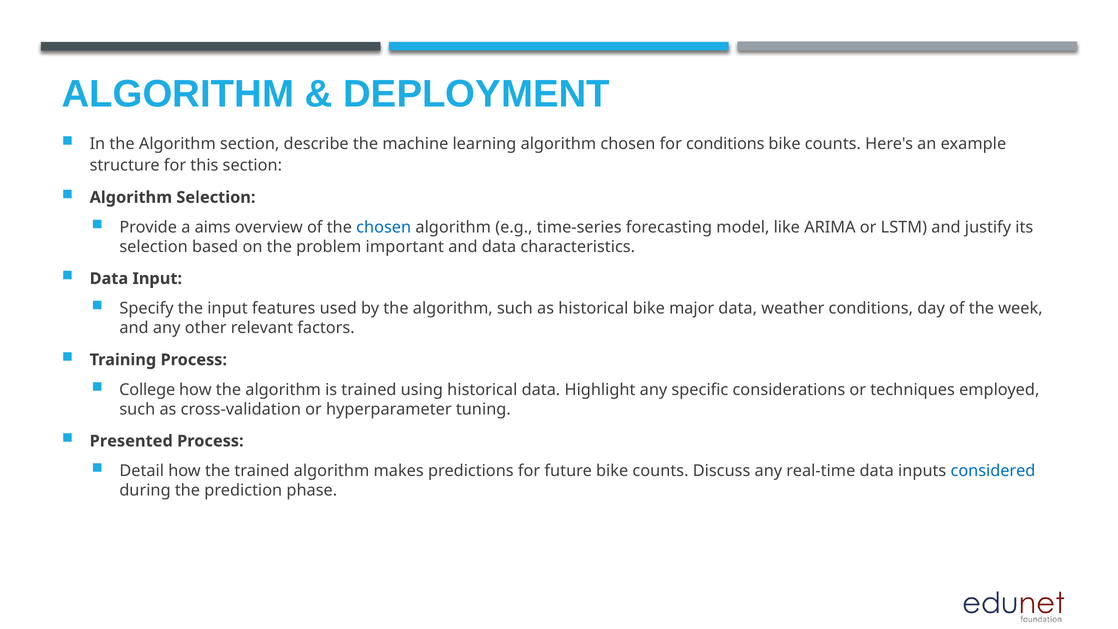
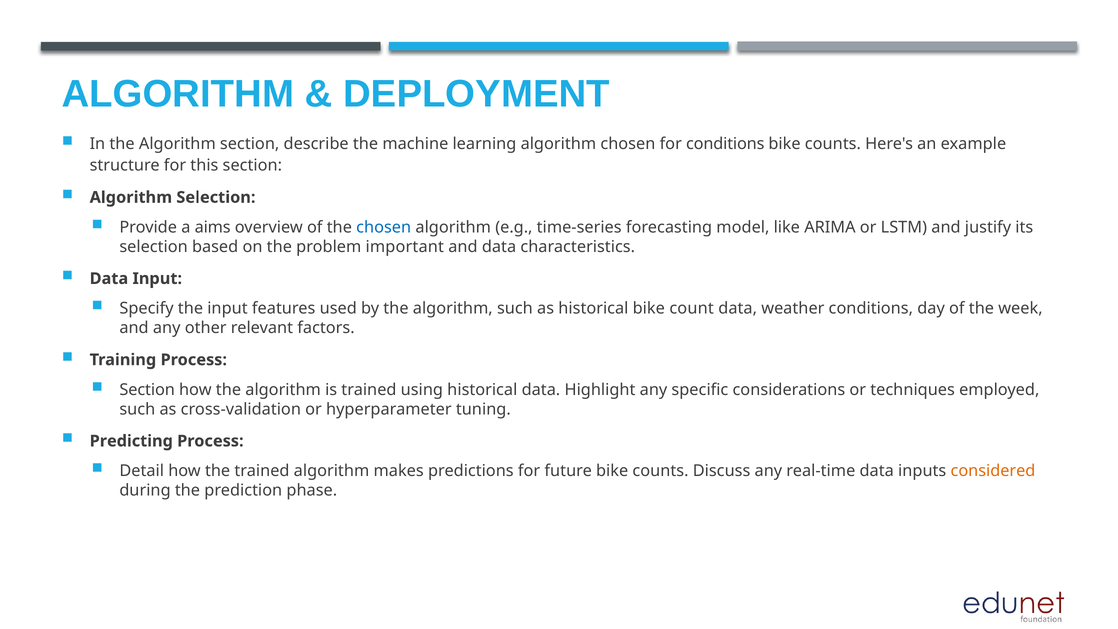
major: major -> count
College at (147, 390): College -> Section
Presented: Presented -> Predicting
considered colour: blue -> orange
